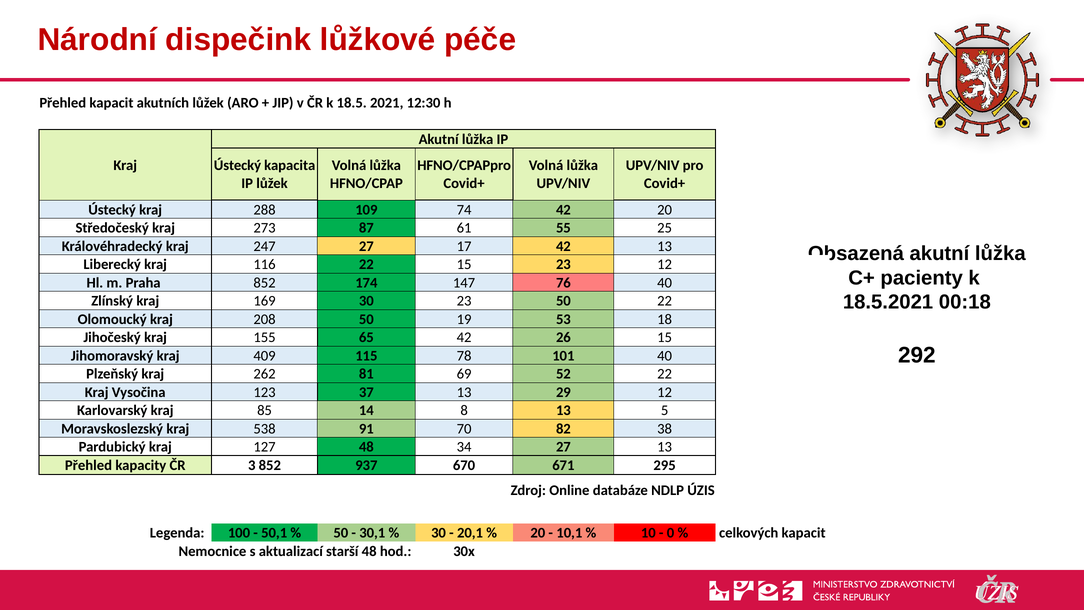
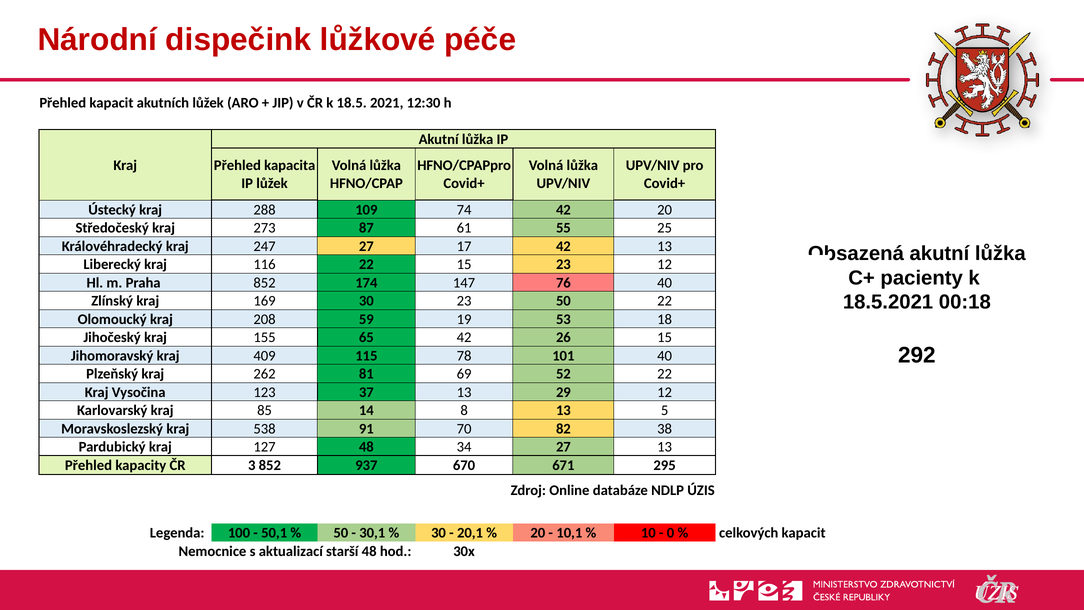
Ústecký at (237, 165): Ústecký -> Přehled
208 50: 50 -> 59
